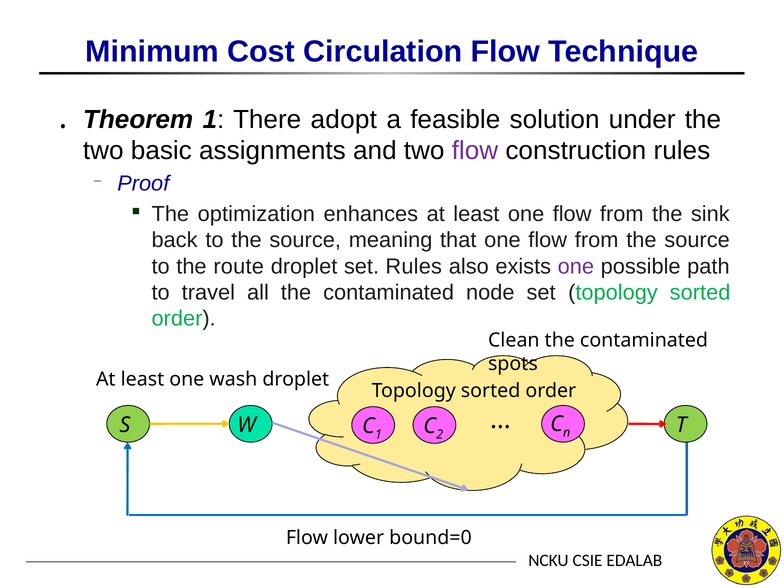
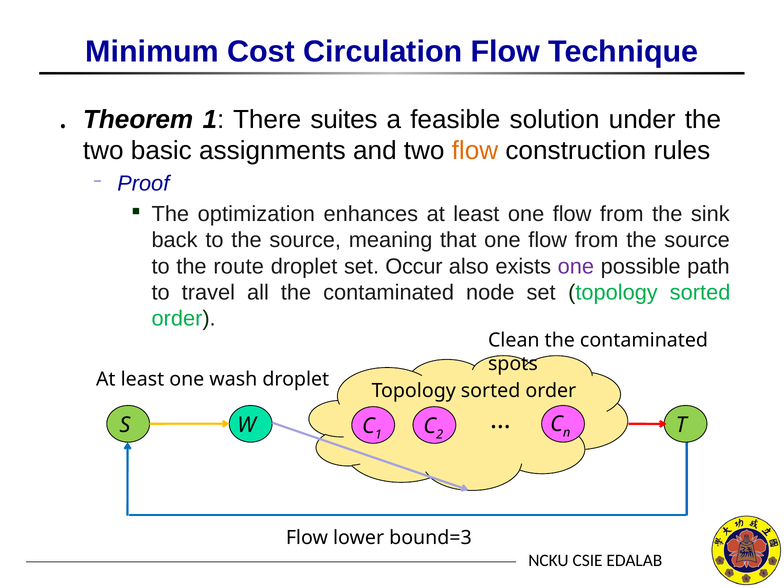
adopt: adopt -> suites
flow at (475, 151) colour: purple -> orange
set Rules: Rules -> Occur
bound=0: bound=0 -> bound=3
